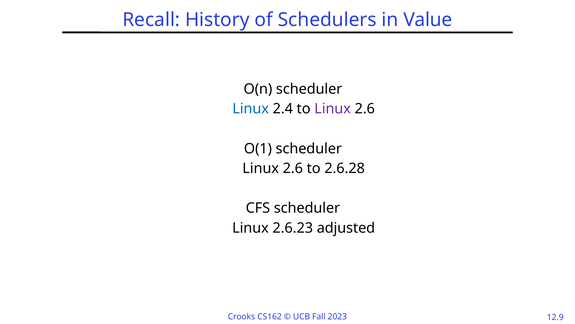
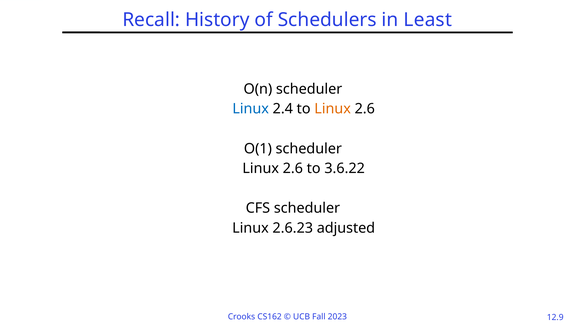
Value: Value -> Least
Linux at (333, 109) colour: purple -> orange
2.6.28: 2.6.28 -> 3.6.22
